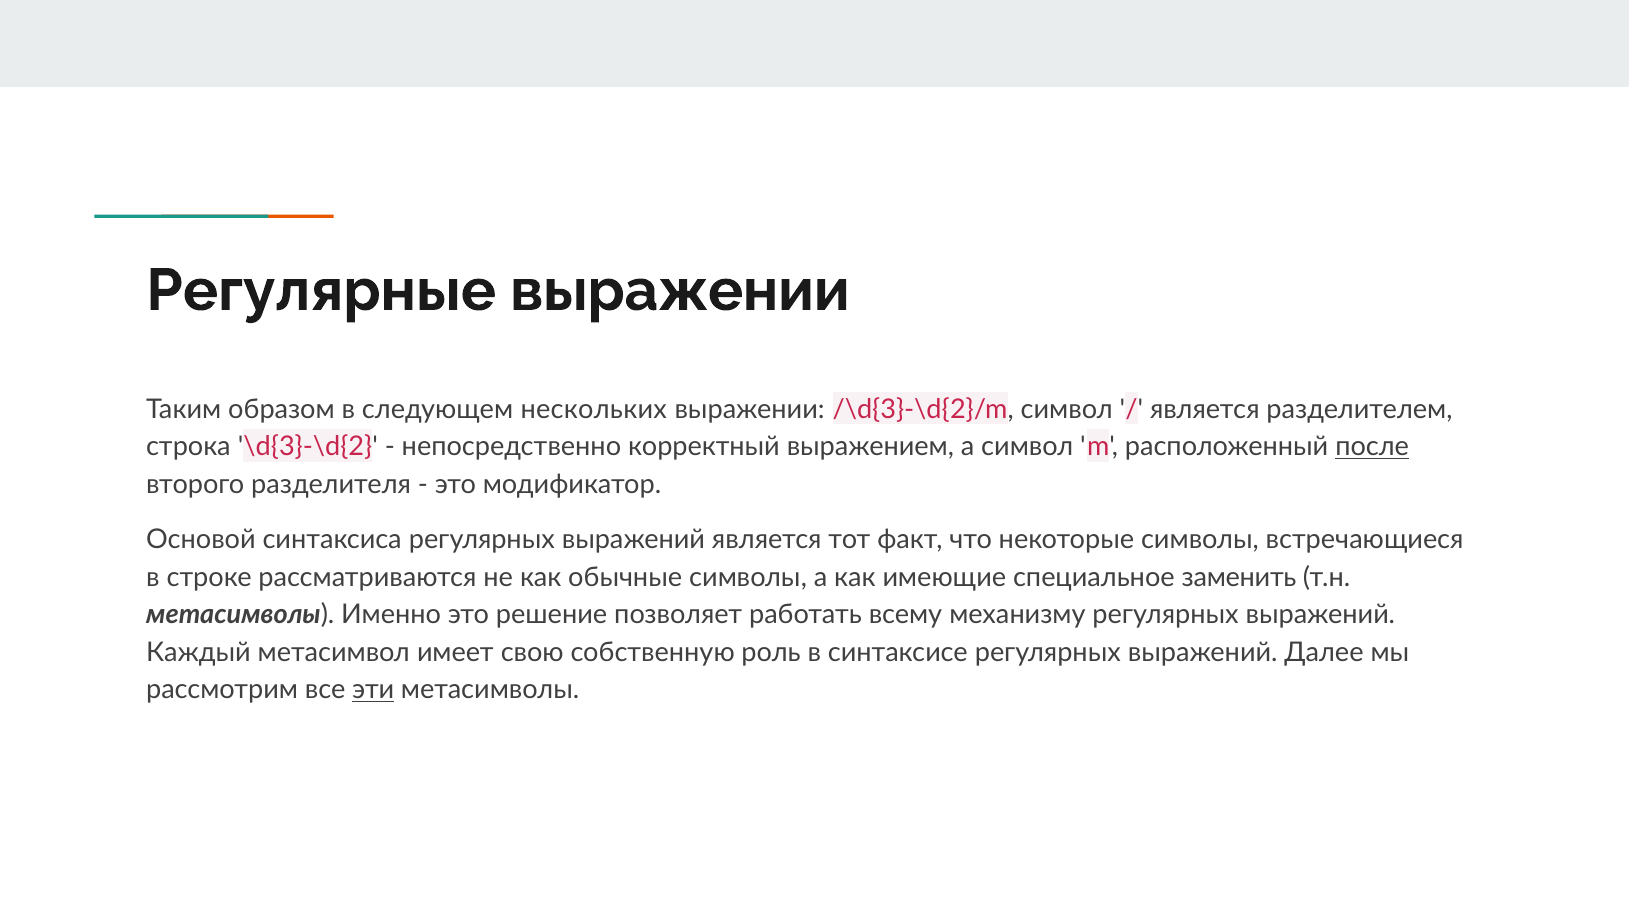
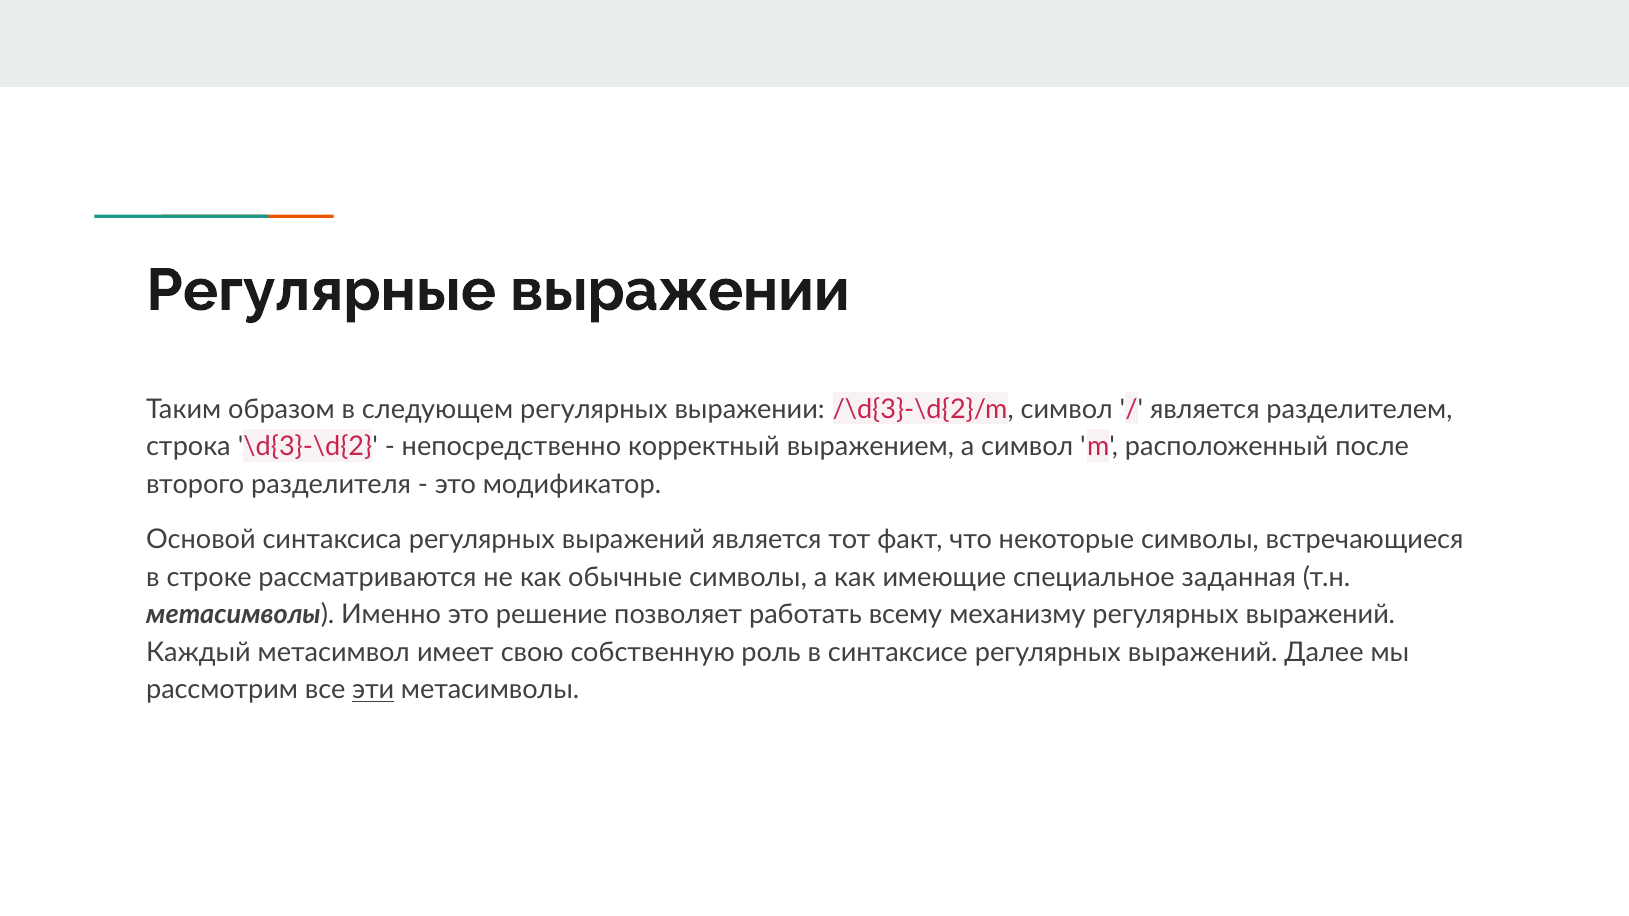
следующем нескольких: нескольких -> регулярных
после underline: present -> none
заменить: заменить -> заданная
